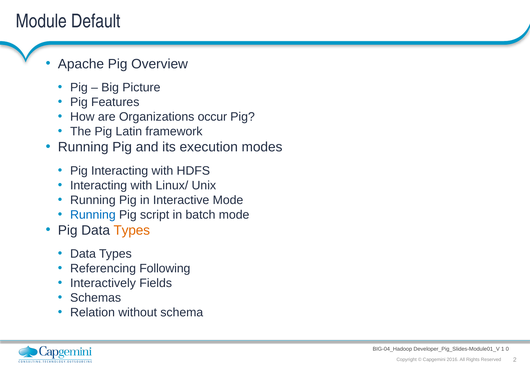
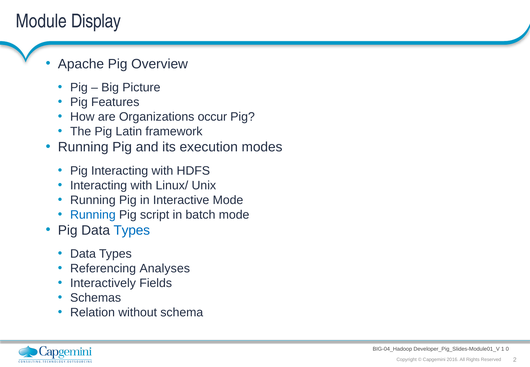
Default: Default -> Display
Types at (132, 230) colour: orange -> blue
Following: Following -> Analyses
